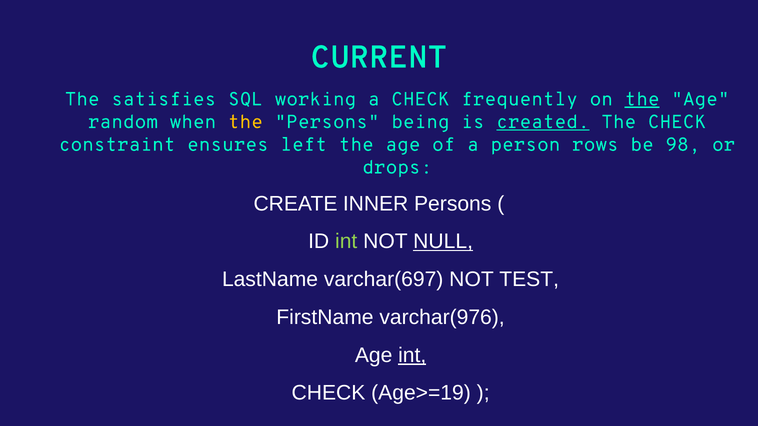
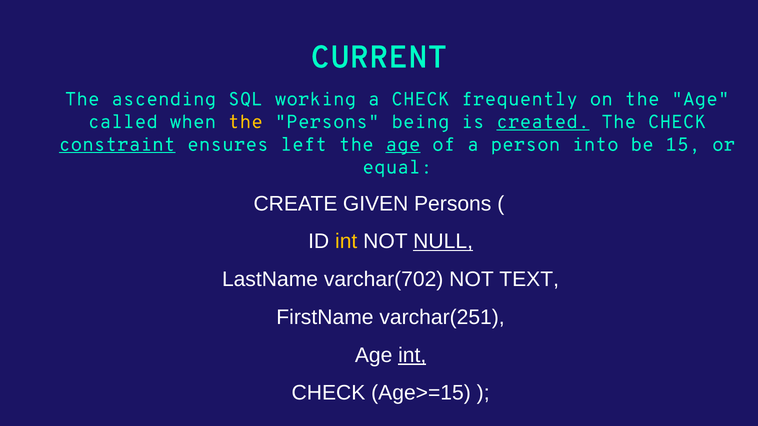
satisfies: satisfies -> ascending
the at (642, 99) underline: present -> none
random: random -> called
constraint underline: none -> present
age at (403, 145) underline: none -> present
rows: rows -> into
98: 98 -> 15
drops: drops -> equal
INNER: INNER -> GIVEN
int at (346, 242) colour: light green -> yellow
varchar(697: varchar(697 -> varchar(702
TEST: TEST -> TEXT
varchar(976: varchar(976 -> varchar(251
Age>=19: Age>=19 -> Age>=15
